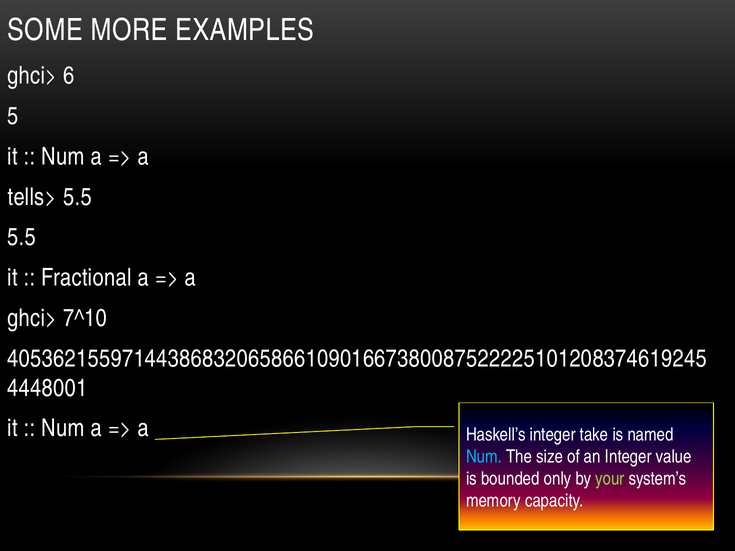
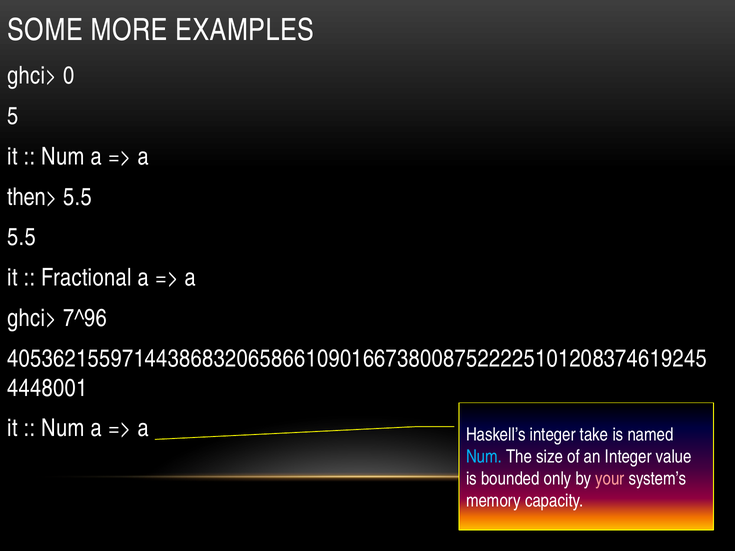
6: 6 -> 0
tells>: tells> -> then>
7^10: 7^10 -> 7^96
your colour: light green -> pink
